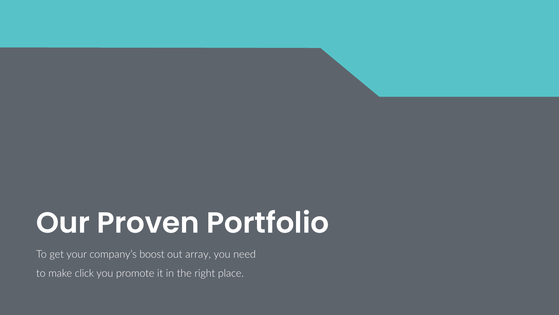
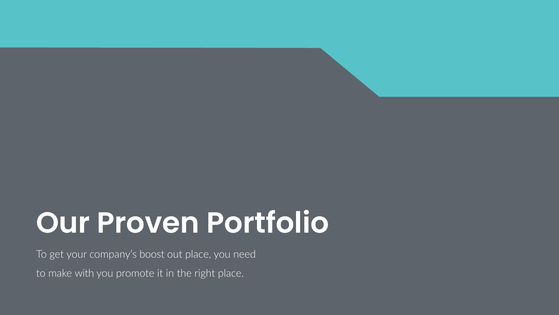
out array: array -> place
click: click -> with
